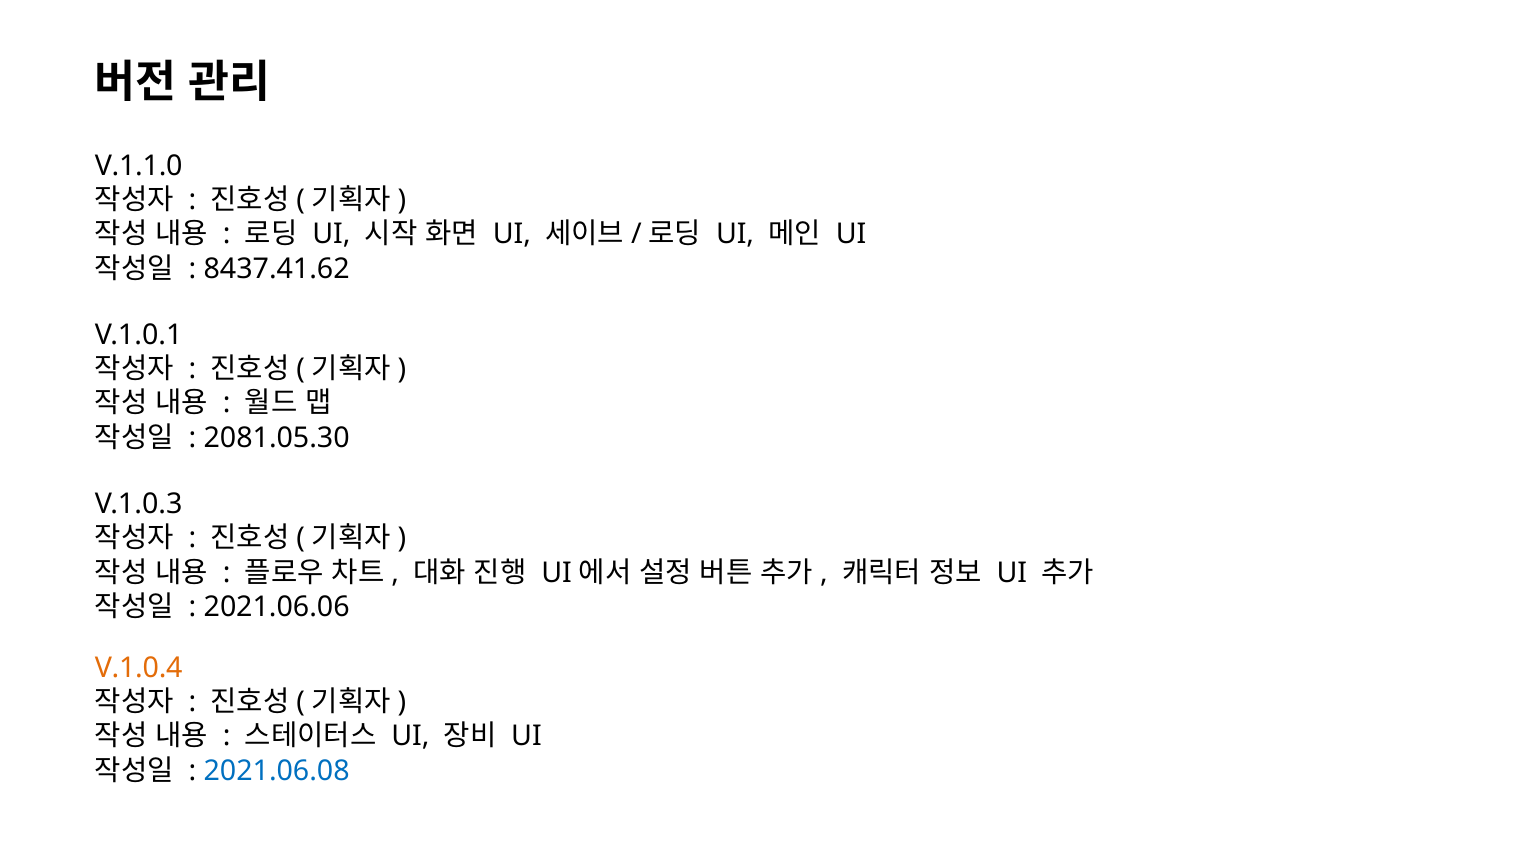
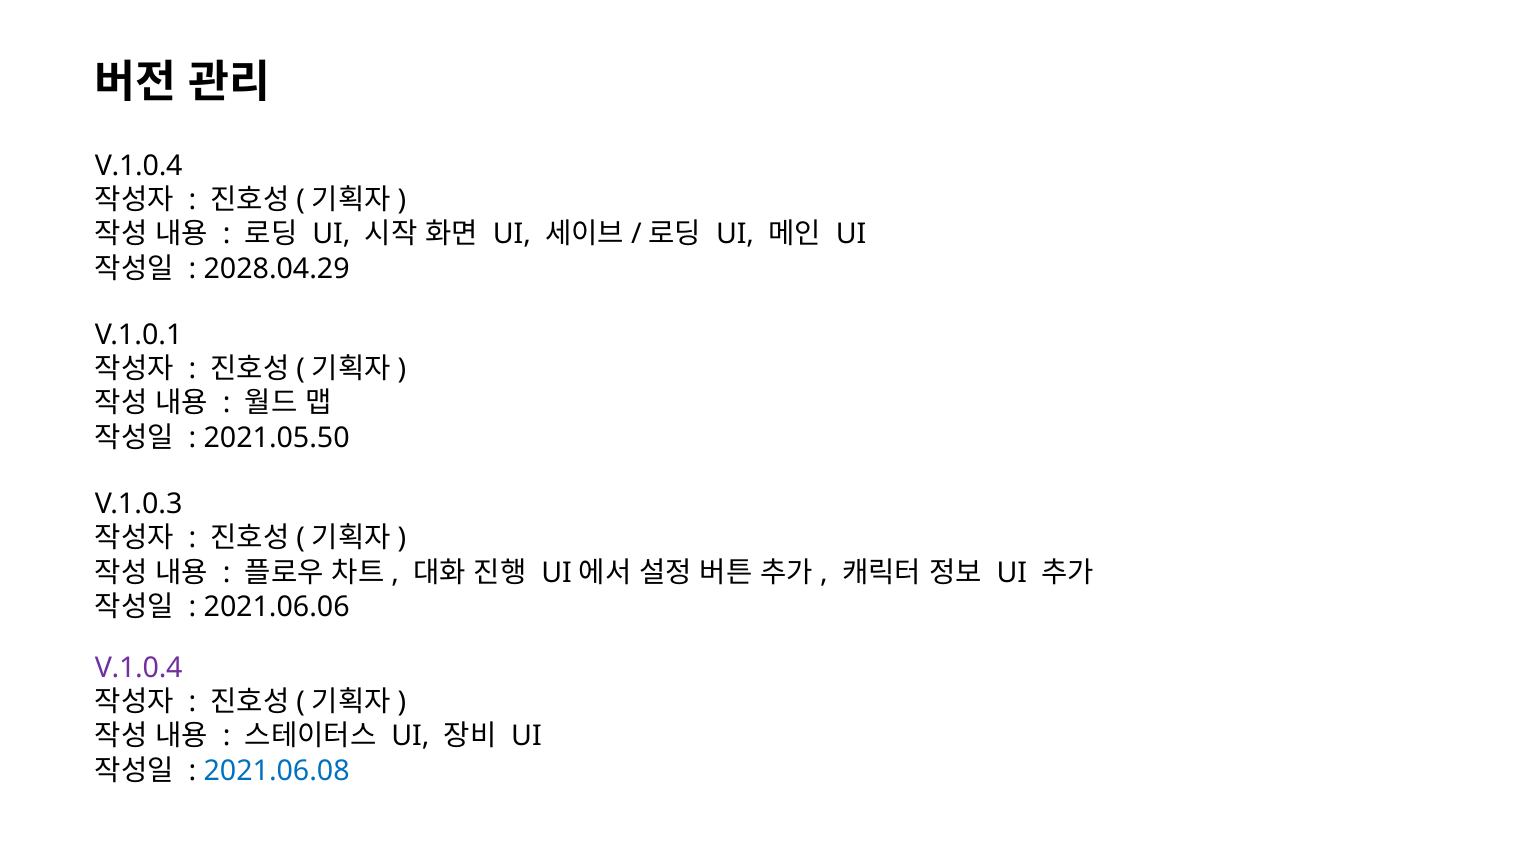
V.1.1.0 at (139, 165): V.1.1.0 -> V.1.0.4
8437.41.62: 8437.41.62 -> 2028.04.29
2081.05.30: 2081.05.30 -> 2021.05.50
V.1.0.4 at (139, 667) colour: orange -> purple
